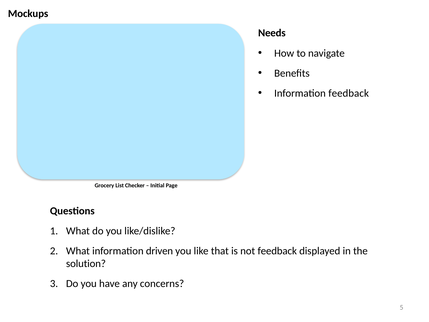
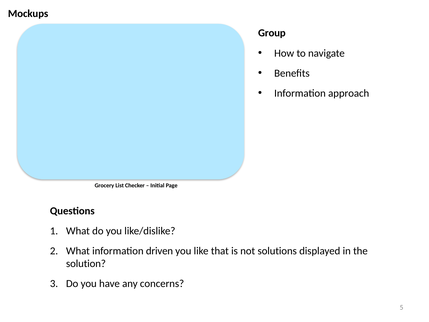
Needs: Needs -> Group
Information feedback: feedback -> approach
not feedback: feedback -> solutions
